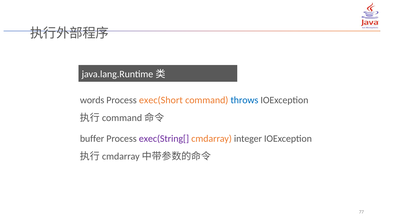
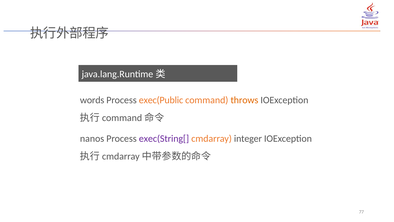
exec(Short: exec(Short -> exec(Public
throws colour: blue -> orange
buffer: buffer -> nanos
